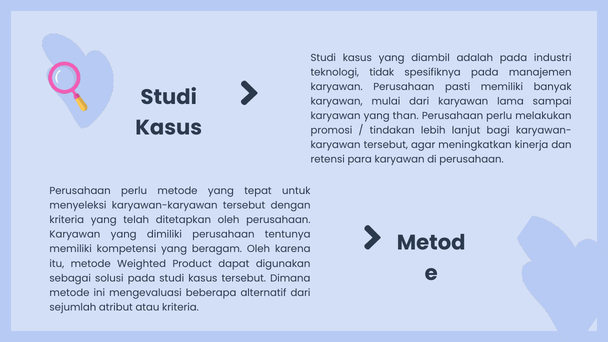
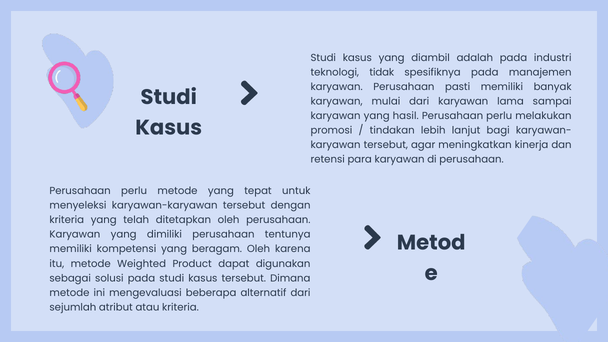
than: than -> hasil
